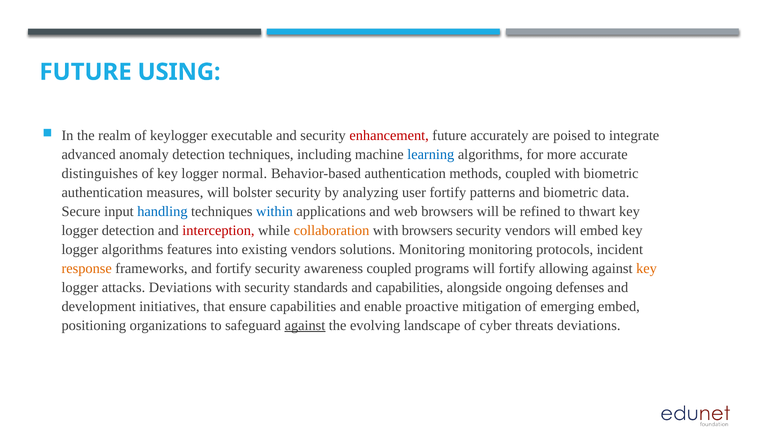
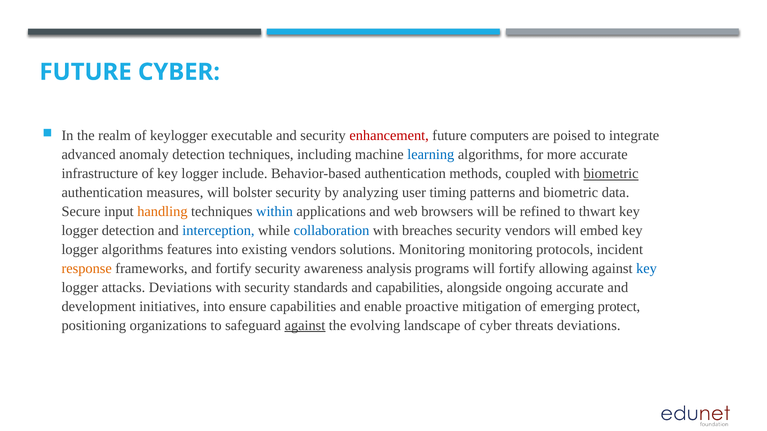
FUTURE USING: USING -> CYBER
accurately: accurately -> computers
distinguishes: distinguishes -> infrastructure
normal: normal -> include
biometric at (611, 174) underline: none -> present
user fortify: fortify -> timing
handling colour: blue -> orange
interception colour: red -> blue
collaboration colour: orange -> blue
with browsers: browsers -> breaches
awareness coupled: coupled -> analysis
key at (647, 269) colour: orange -> blue
ongoing defenses: defenses -> accurate
initiatives that: that -> into
emerging embed: embed -> protect
